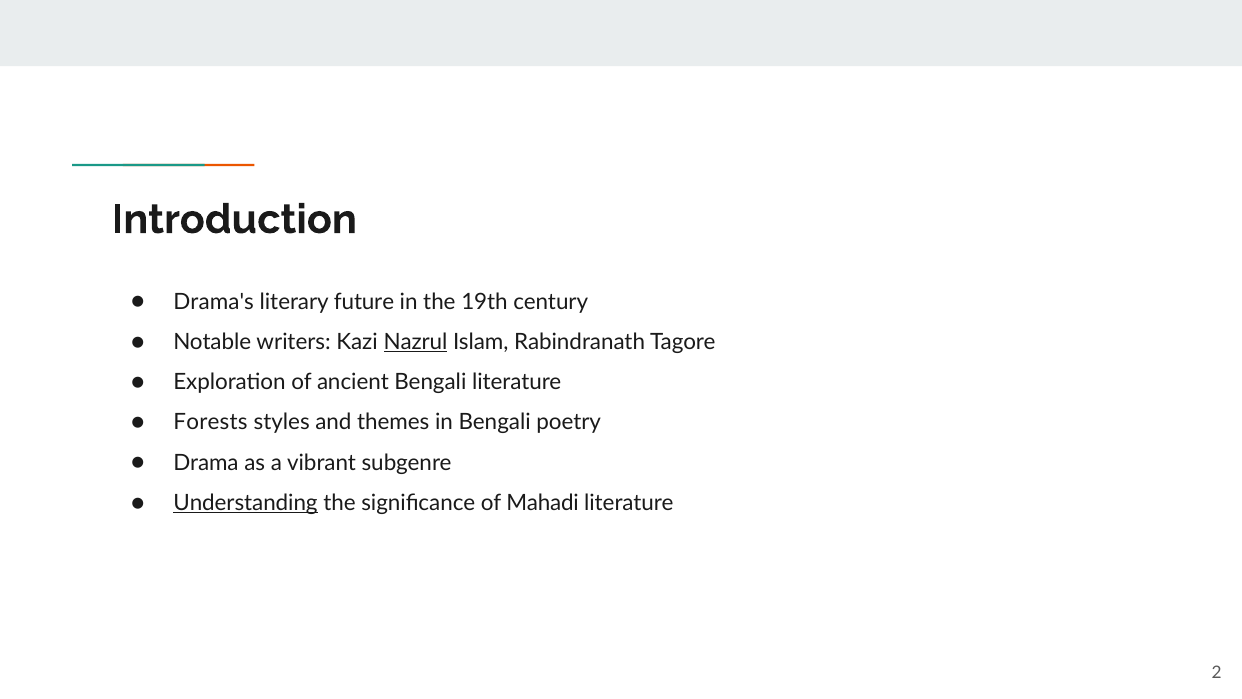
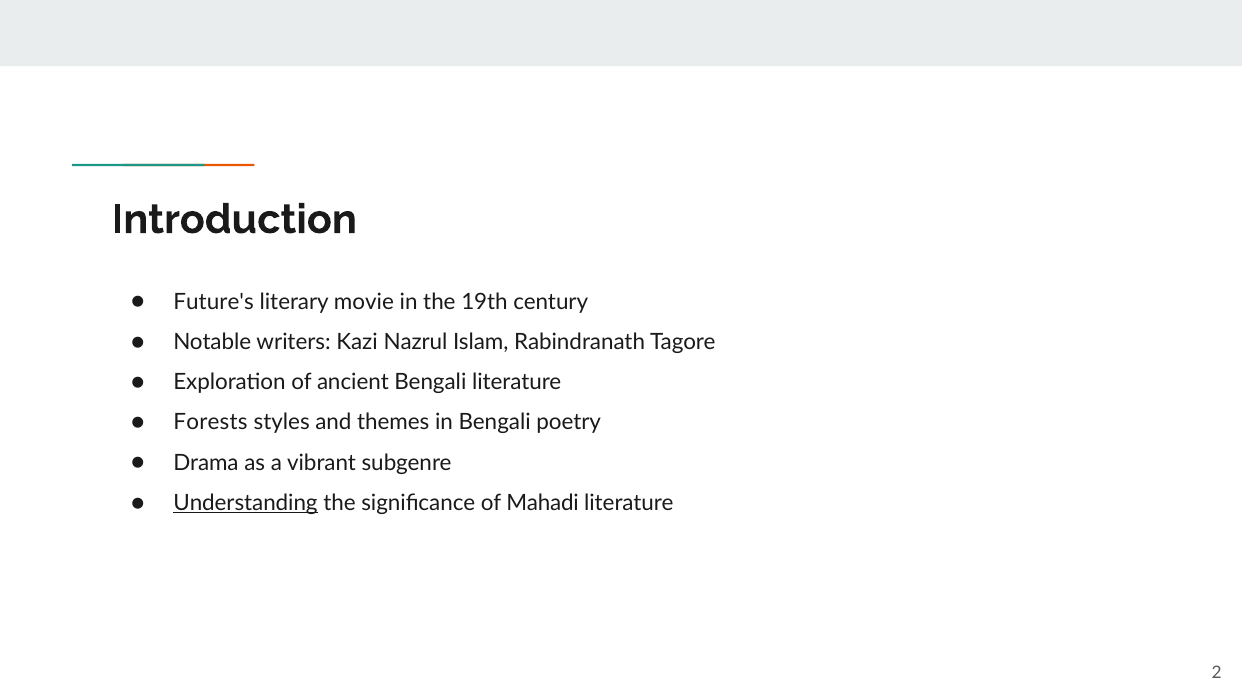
Drama's: Drama's -> Future's
future: future -> movie
Nazrul underline: present -> none
